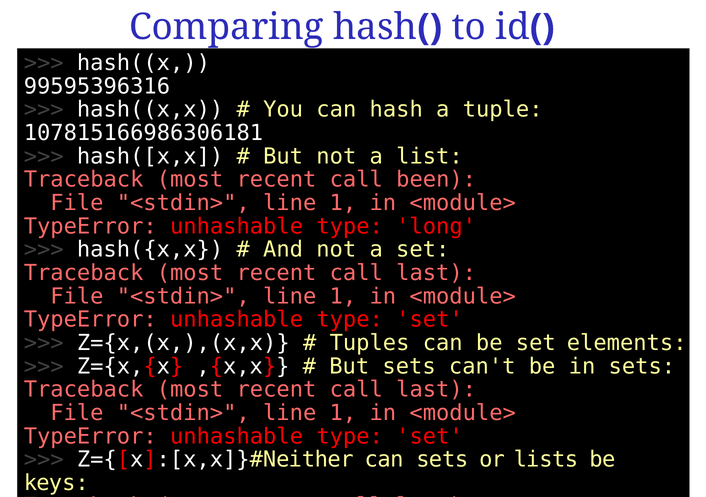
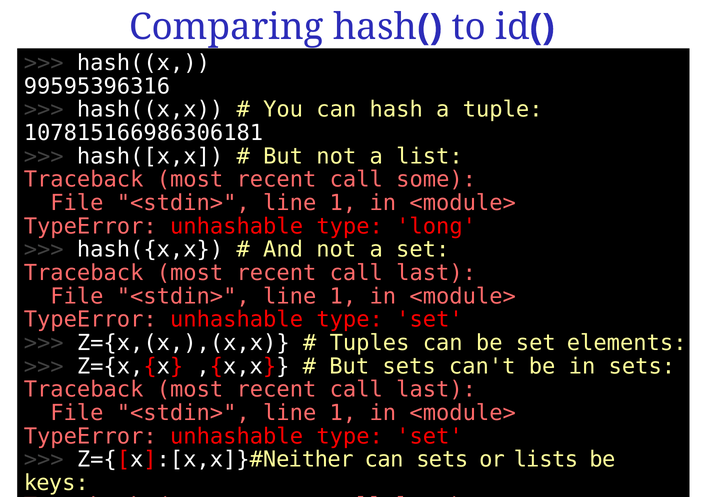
been: been -> some
